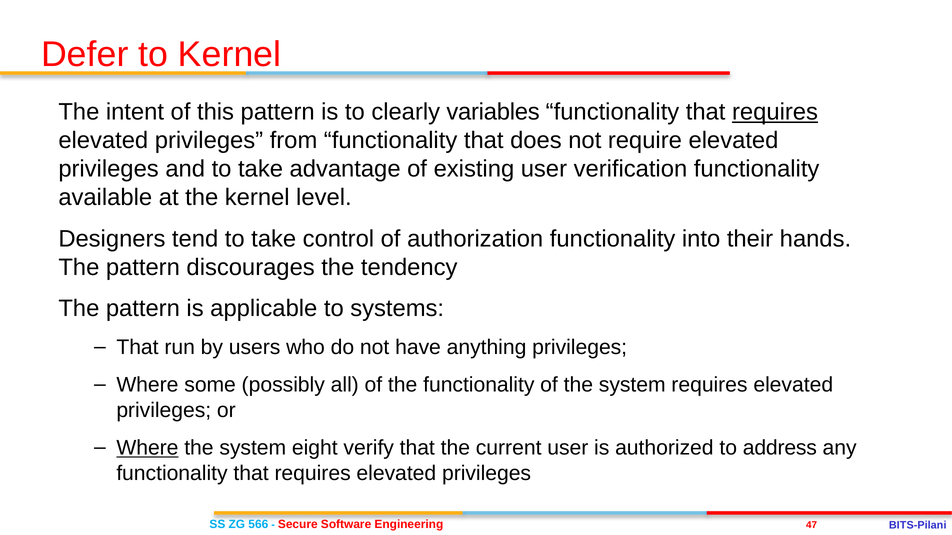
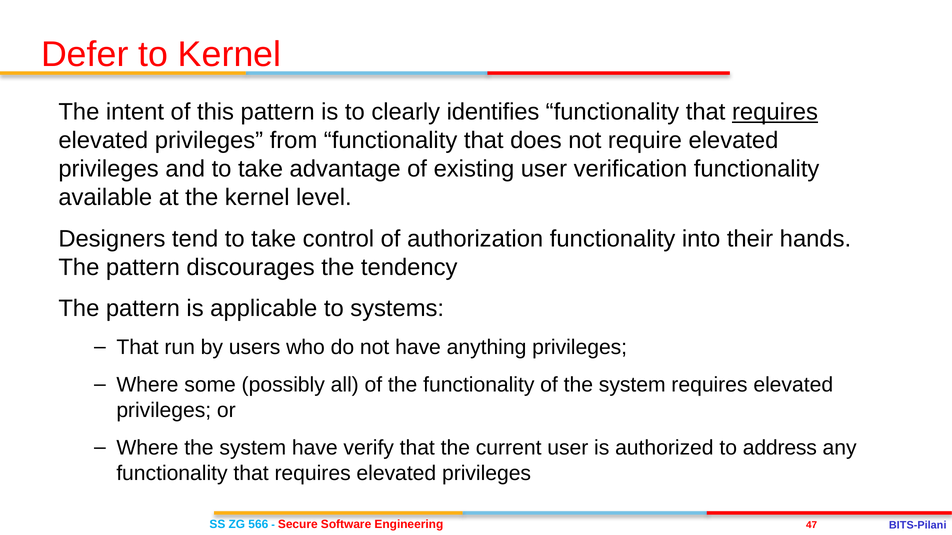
variables: variables -> identifies
Where at (147, 448) underline: present -> none
system eight: eight -> have
